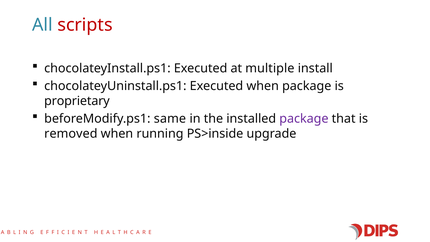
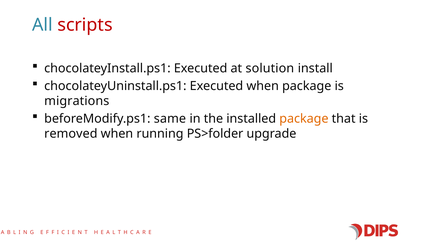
multiple: multiple -> solution
proprietary: proprietary -> migrations
package at (304, 119) colour: purple -> orange
PS>inside: PS>inside -> PS>folder
